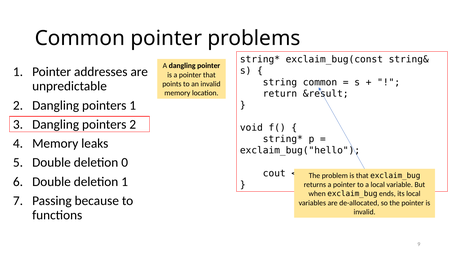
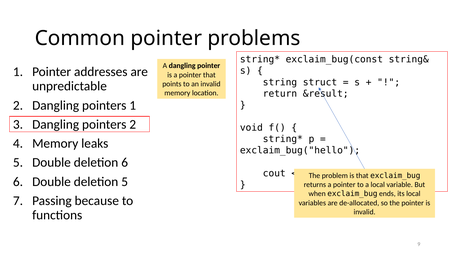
string common: common -> struct
deletion 0: 0 -> 6
deletion 1: 1 -> 5
